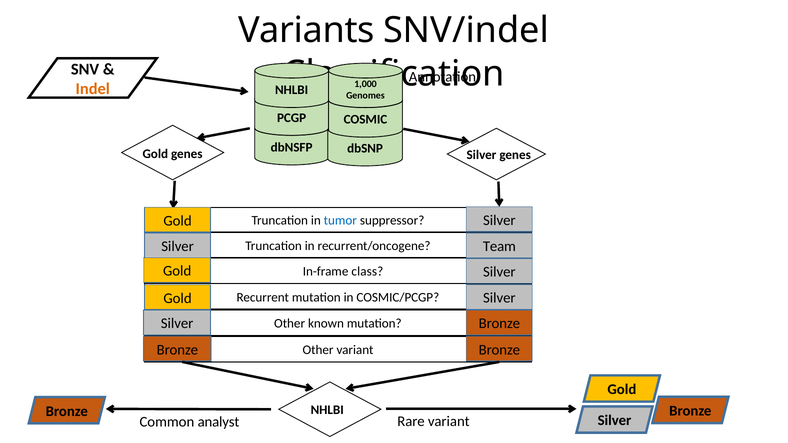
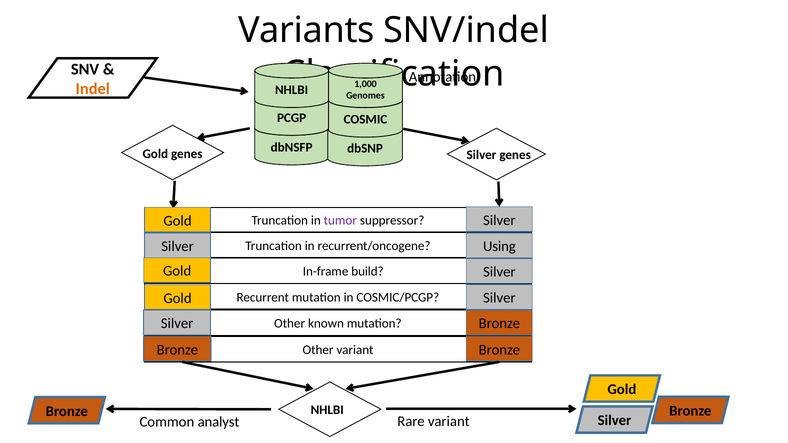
tumor colour: blue -> purple
Team: Team -> Using
class: class -> build
